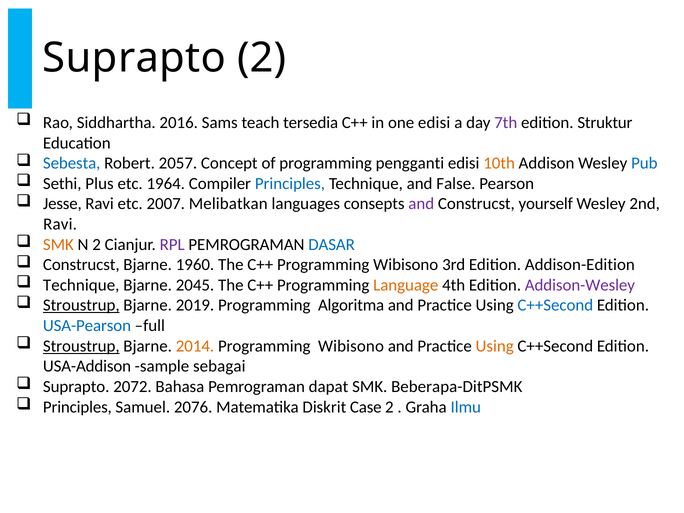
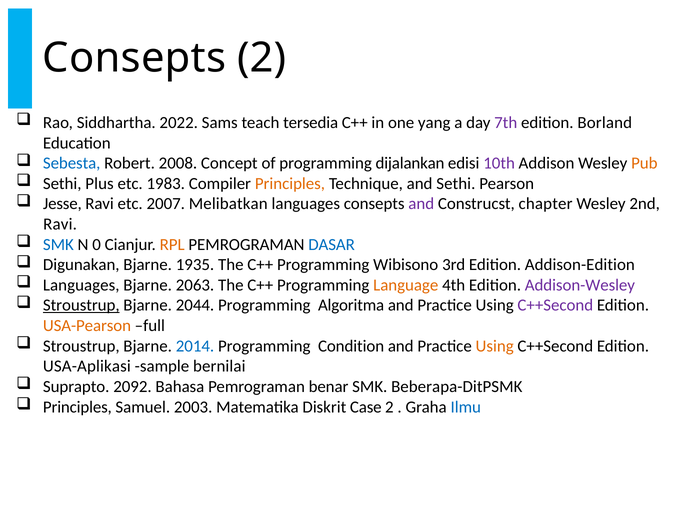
Suprapto at (134, 58): Suprapto -> Consepts
2016: 2016 -> 2022
one edisi: edisi -> yang
Struktur: Struktur -> Borland
2057: 2057 -> 2008
pengganti: pengganti -> dijalankan
10th colour: orange -> purple
Pub colour: blue -> orange
1964: 1964 -> 1983
Principles at (290, 184) colour: blue -> orange
and False: False -> Sethi
yourself: yourself -> chapter
SMK at (58, 244) colour: orange -> blue
N 2: 2 -> 0
RPL colour: purple -> orange
Construcst at (81, 265): Construcst -> Digunakan
1960: 1960 -> 1935
Technique at (81, 285): Technique -> Languages
2045: 2045 -> 2063
2019: 2019 -> 2044
C++Second at (555, 305) colour: blue -> purple
USA-Pearson colour: blue -> orange
Stroustrup at (81, 346) underline: present -> none
2014 colour: orange -> blue
Wibisono at (351, 346): Wibisono -> Condition
USA-Addison: USA-Addison -> USA-Aplikasi
sebagai: sebagai -> bernilai
2072: 2072 -> 2092
dapat: dapat -> benar
2076: 2076 -> 2003
